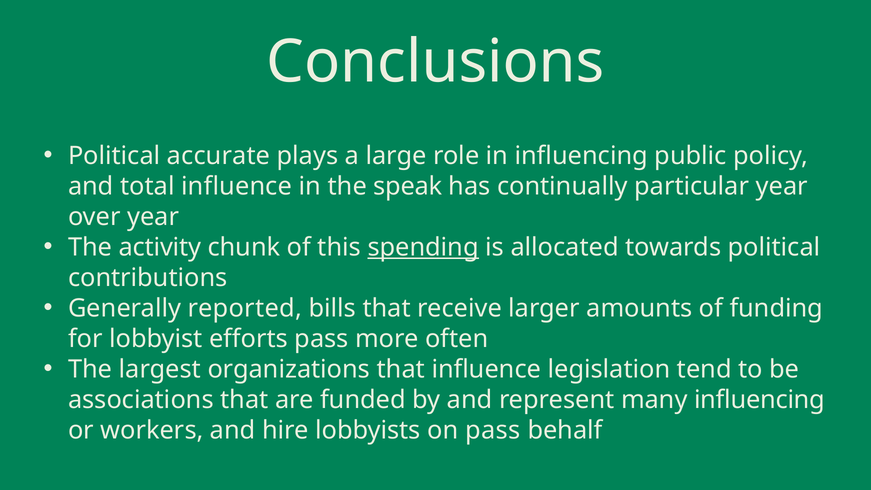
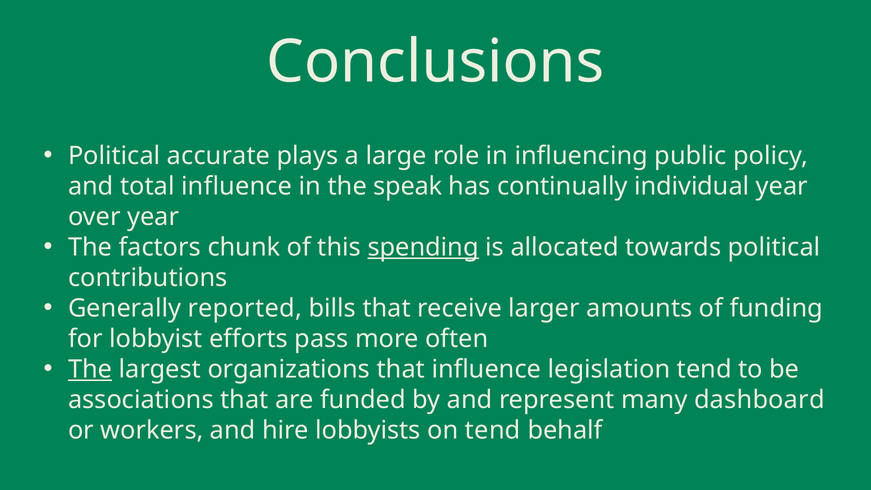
particular: particular -> individual
activity: activity -> factors
The at (90, 369) underline: none -> present
many influencing: influencing -> dashboard
on pass: pass -> tend
